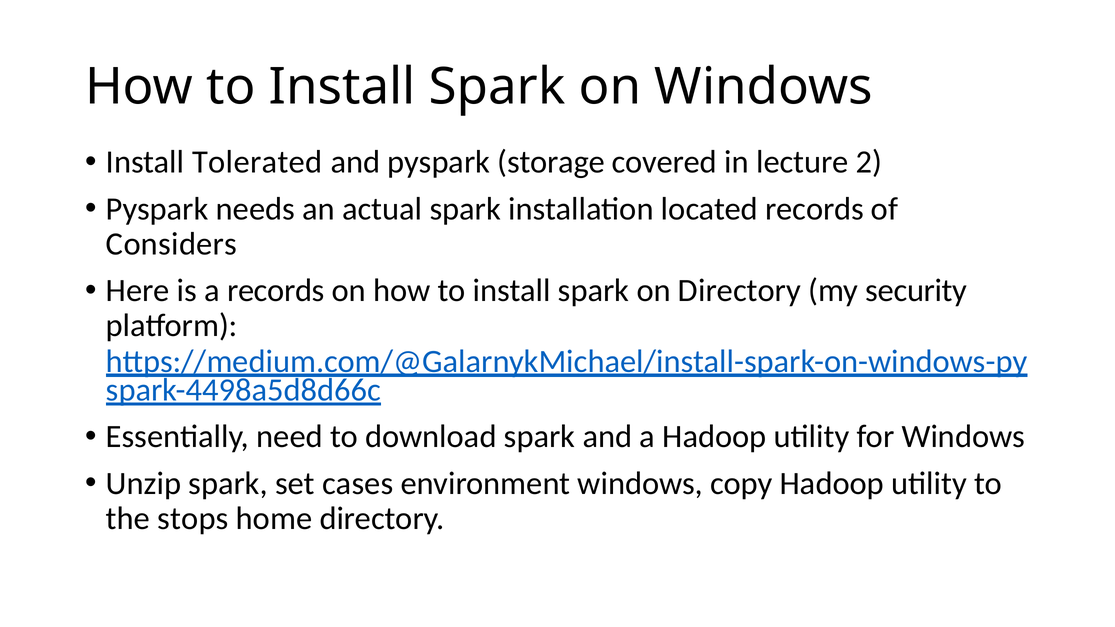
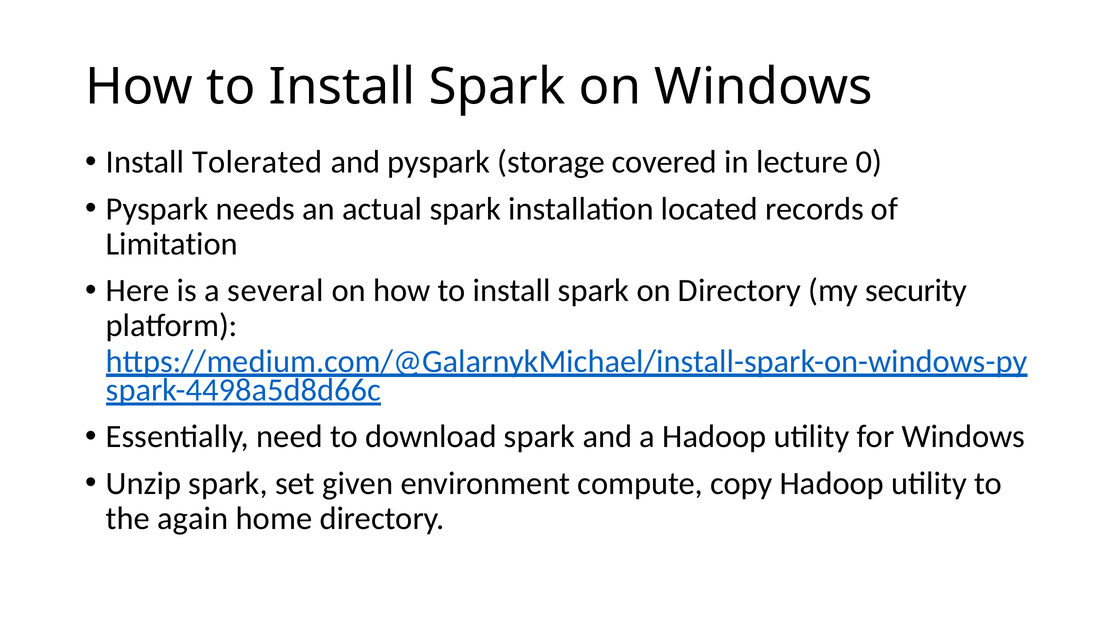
2: 2 -> 0
Considers: Considers -> Limitation
a records: records -> several
cases: cases -> given
environment windows: windows -> compute
stops: stops -> again
